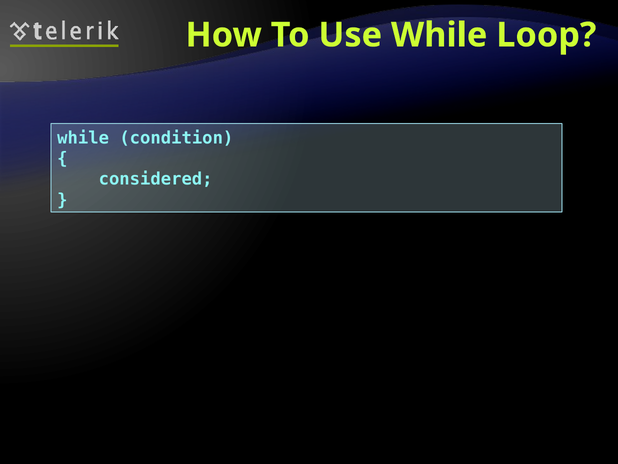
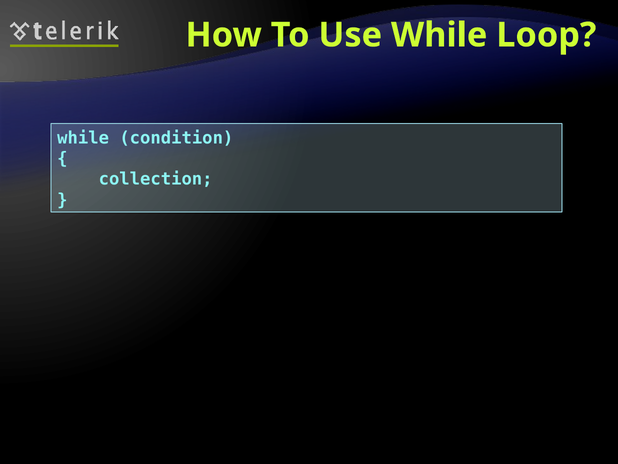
considered: considered -> collection
